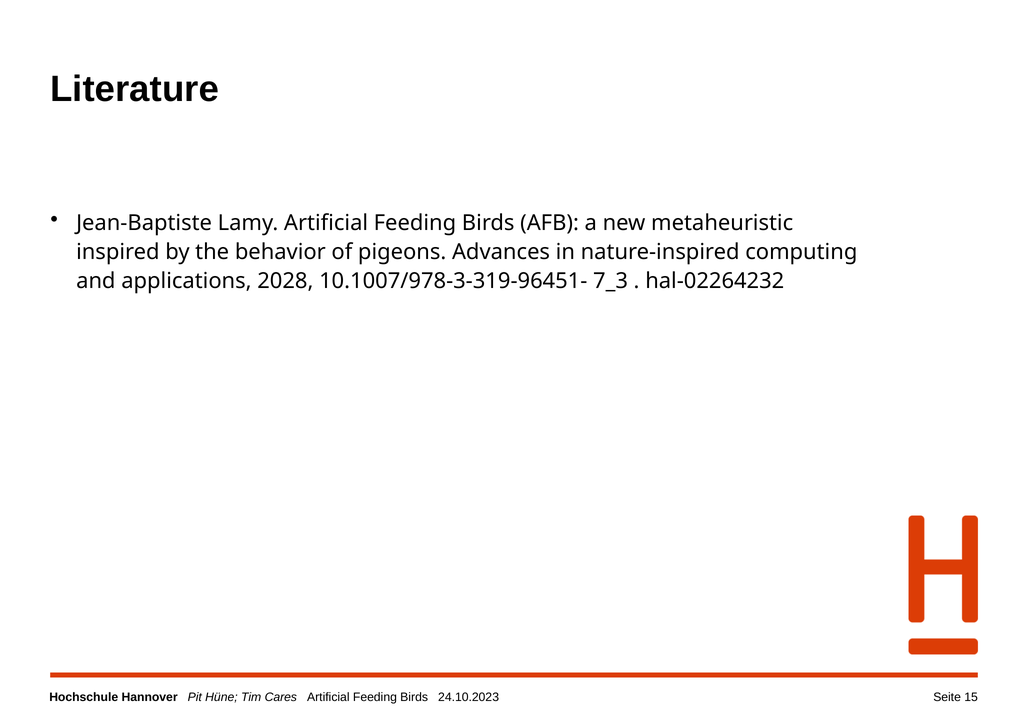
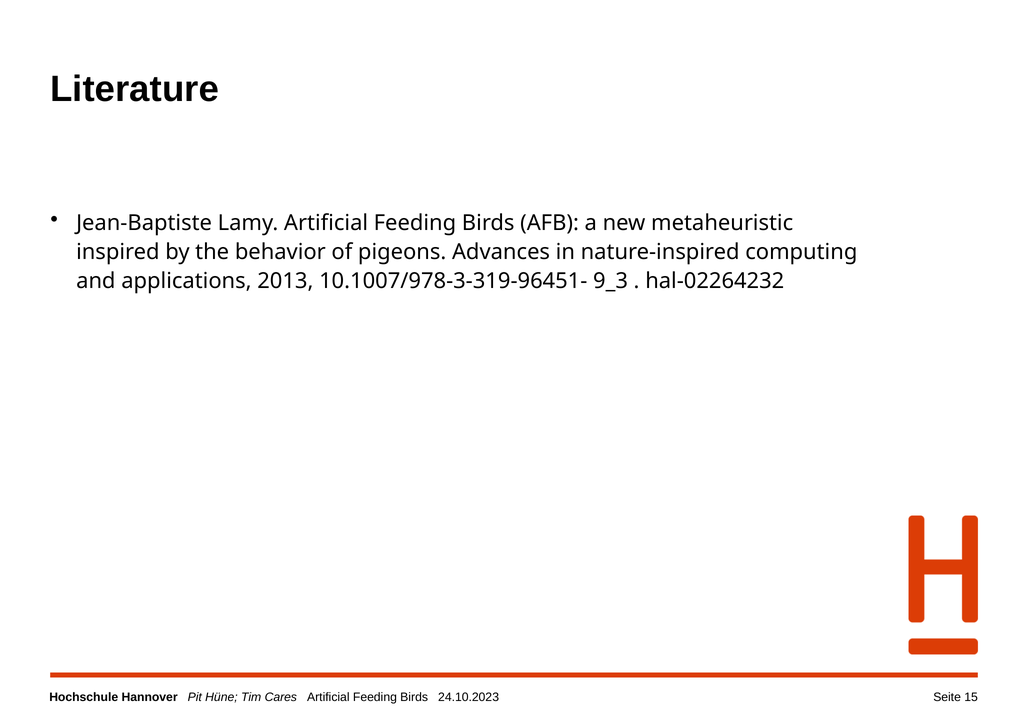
2028: 2028 -> 2013
7_3: 7_3 -> 9_3
